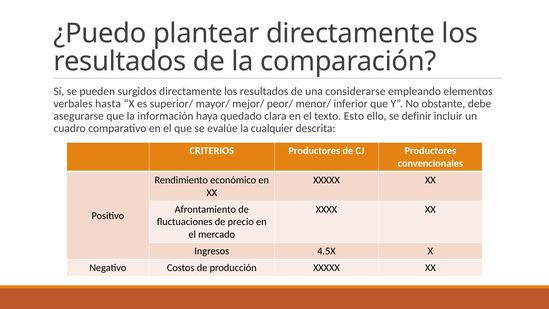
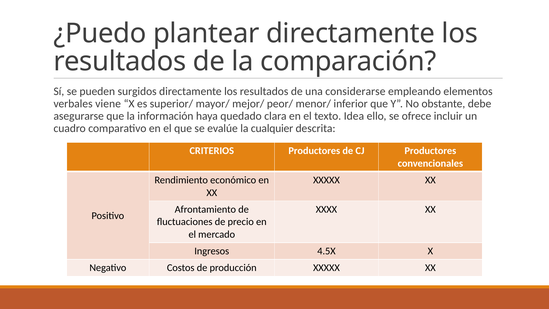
hasta: hasta -> viene
Esto: Esto -> Idea
definir: definir -> ofrece
